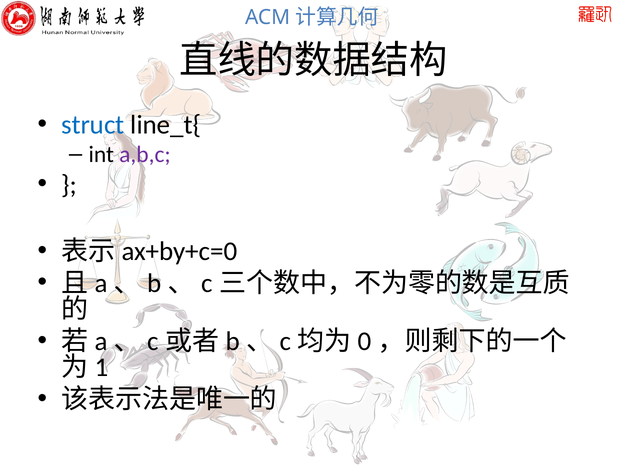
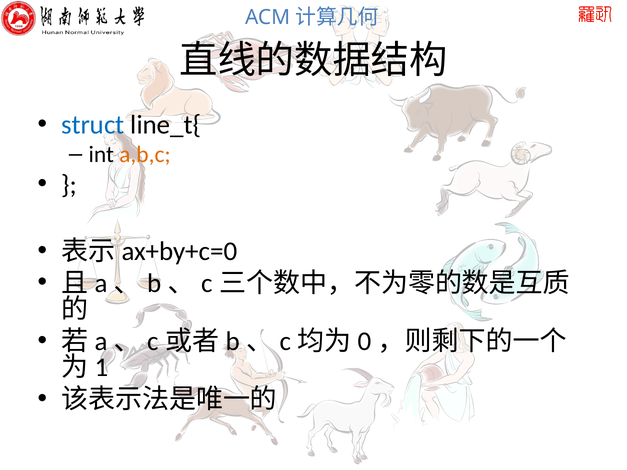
a,b,c colour: purple -> orange
